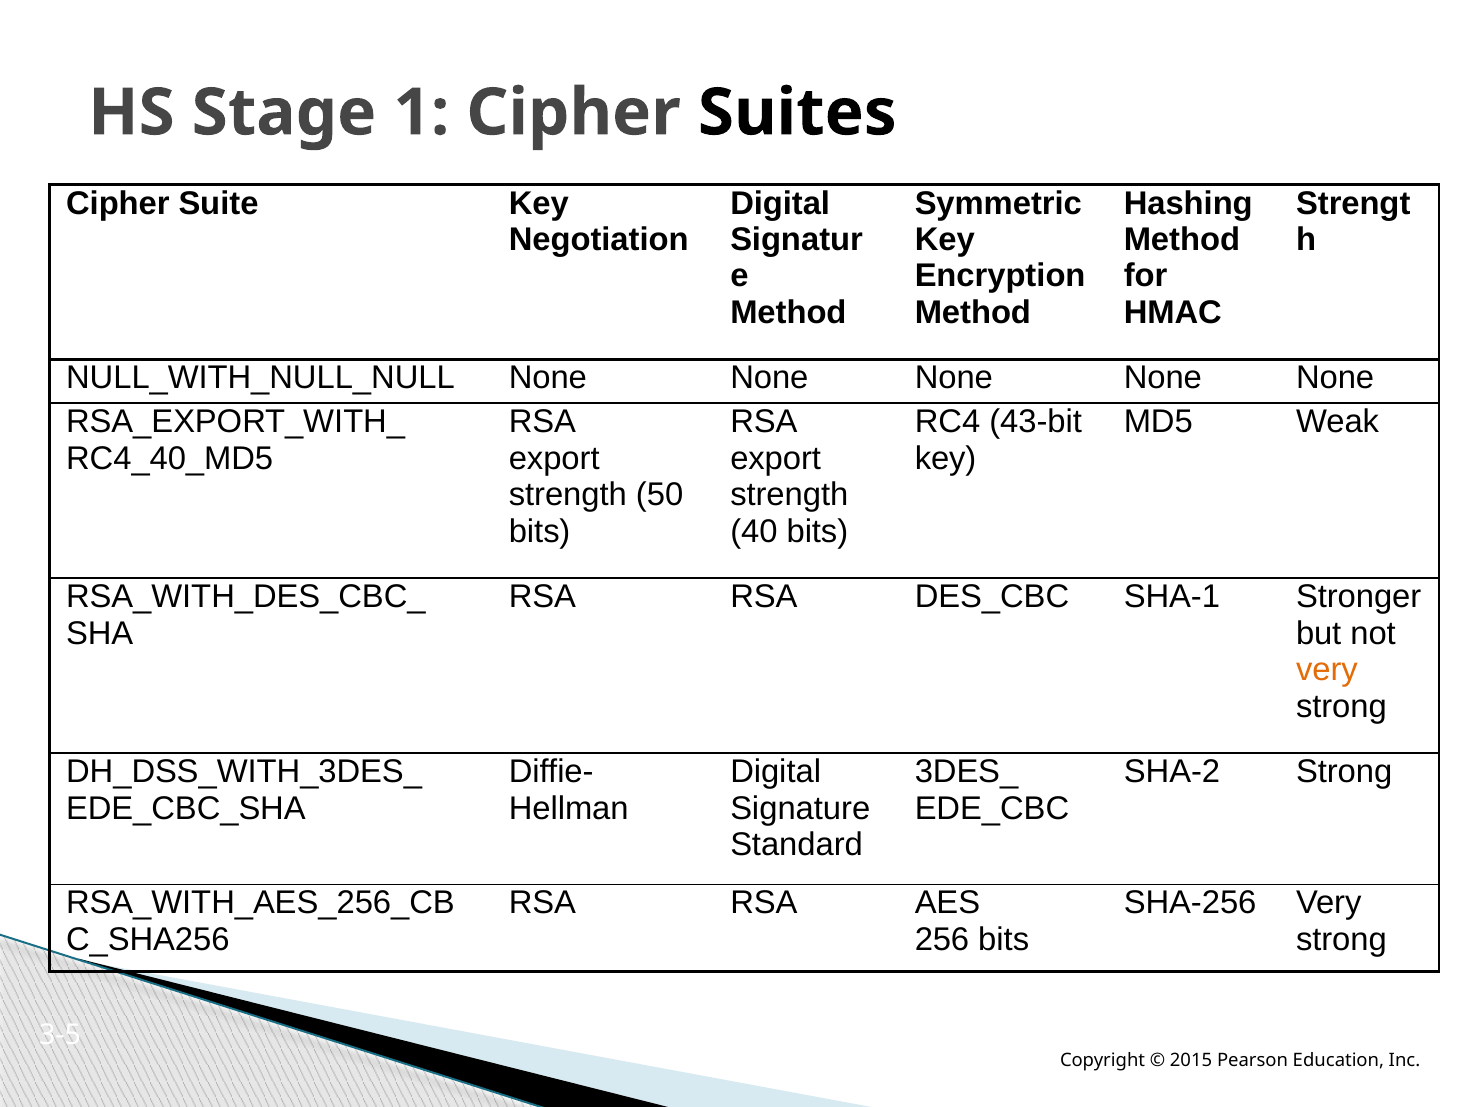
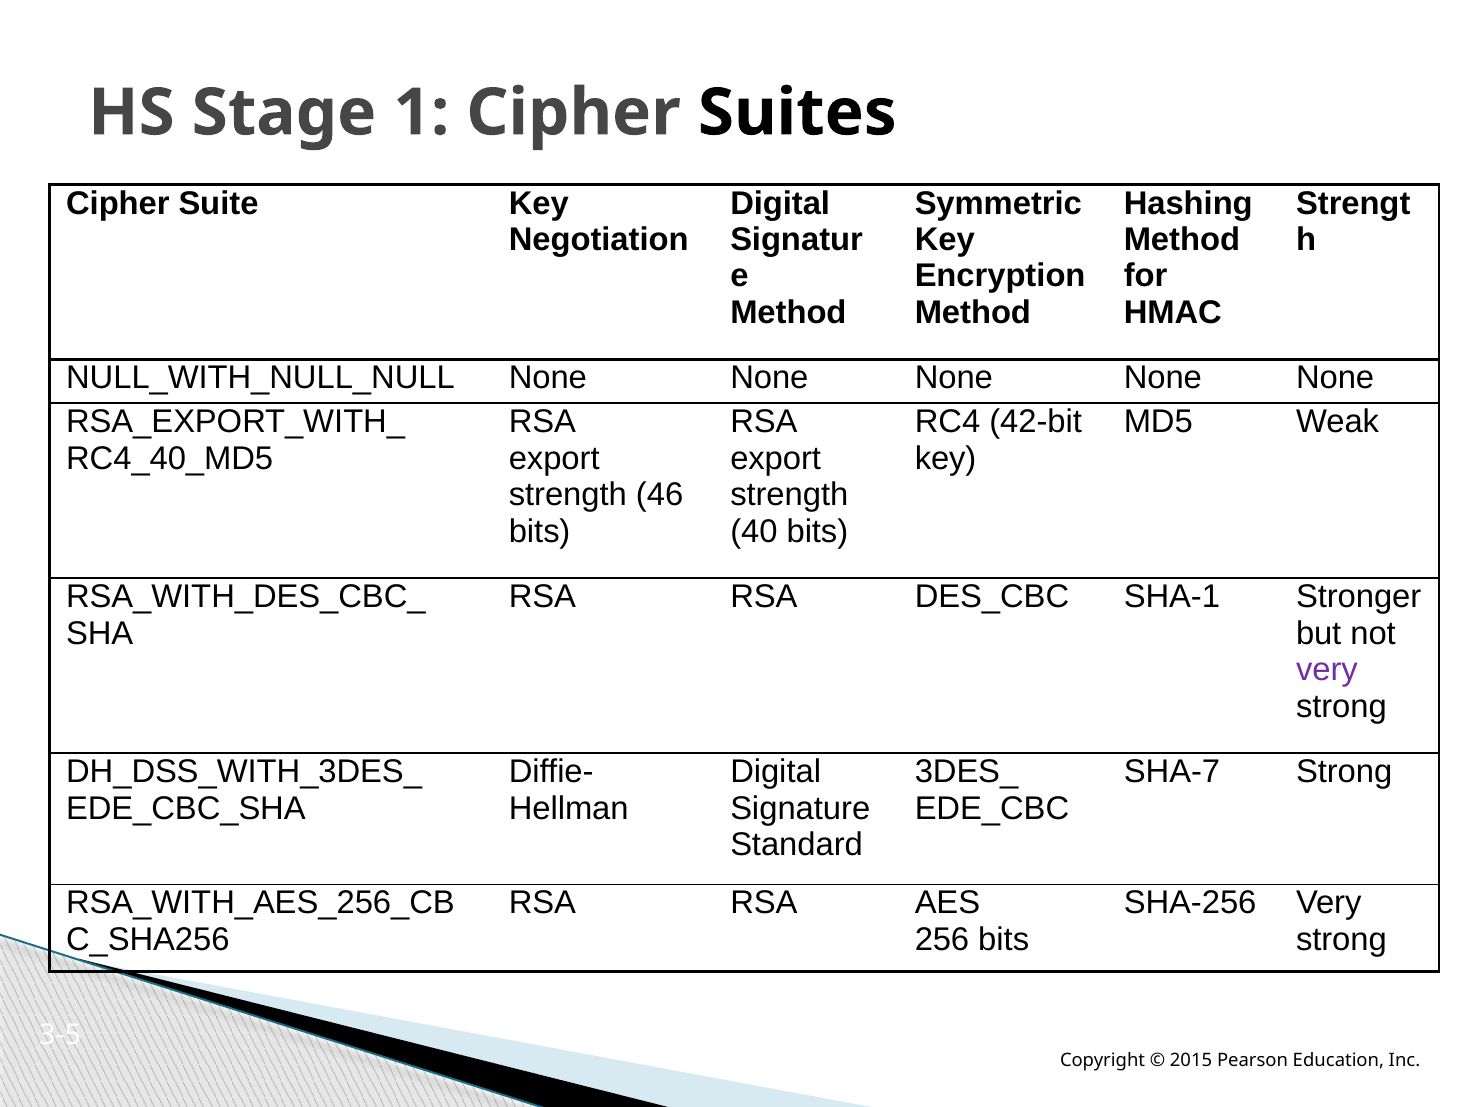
43-bit: 43-bit -> 42-bit
50: 50 -> 46
very at (1327, 670) colour: orange -> purple
SHA-2: SHA-2 -> SHA-7
